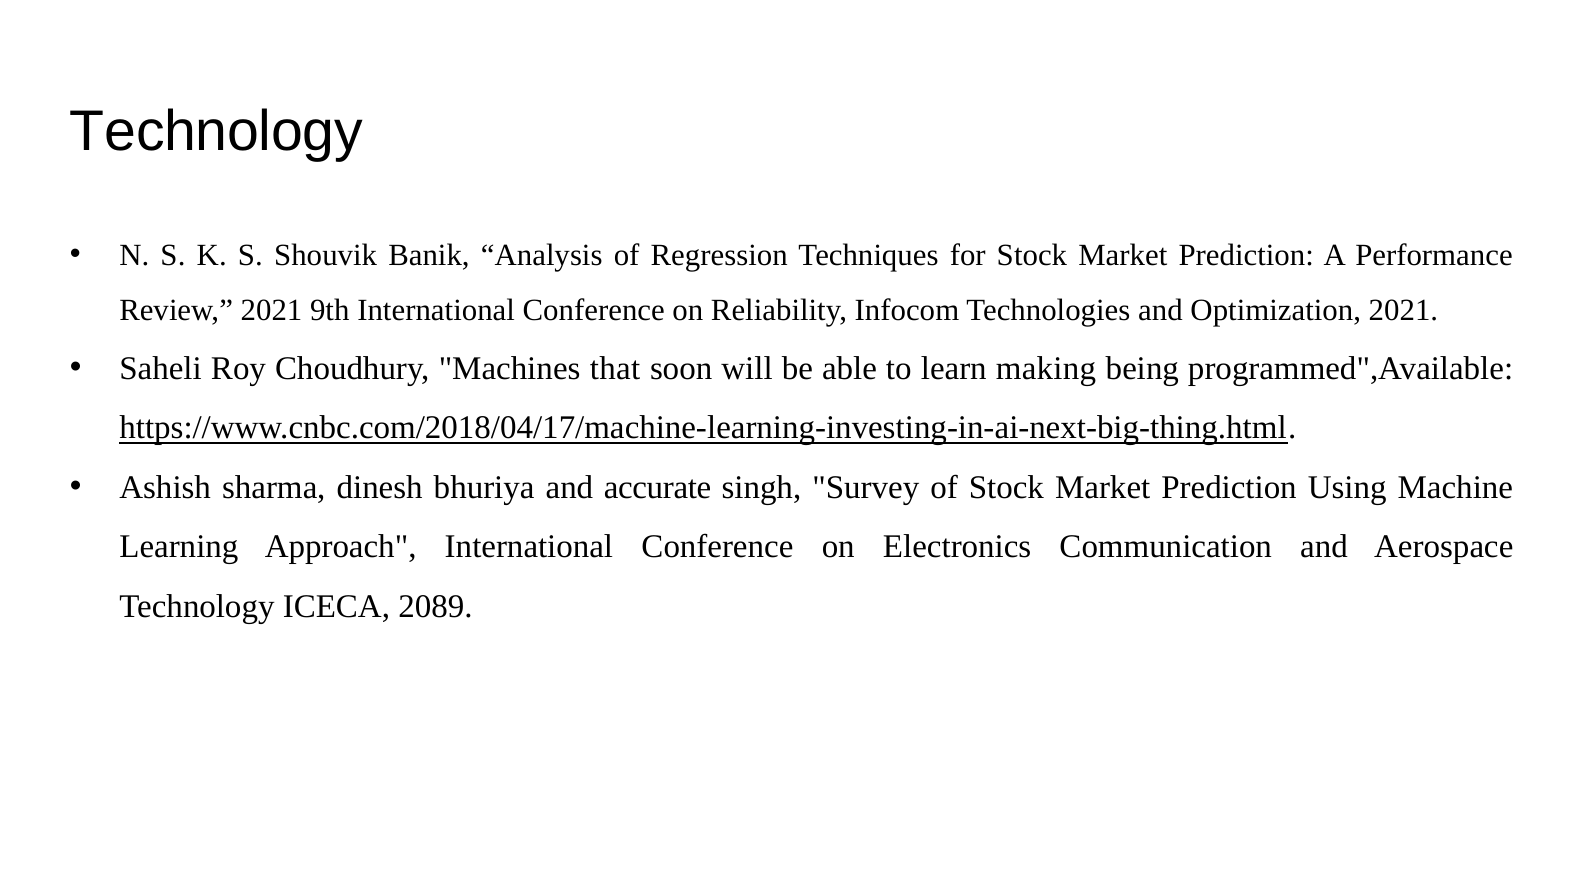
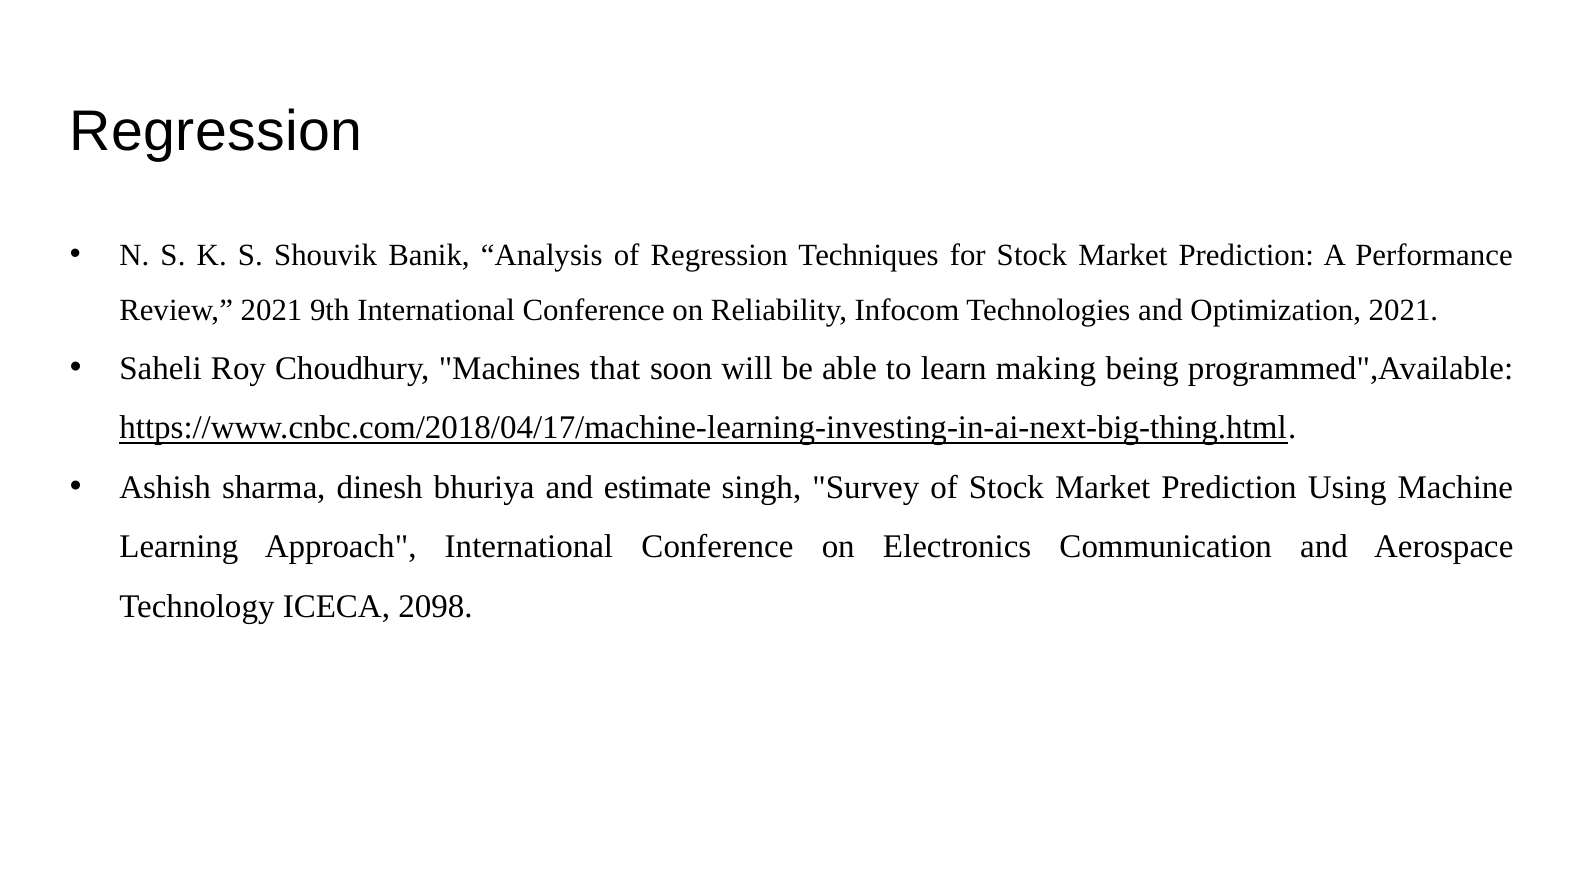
Technology at (216, 131): Technology -> Regression
accurate: accurate -> estimate
2089: 2089 -> 2098
